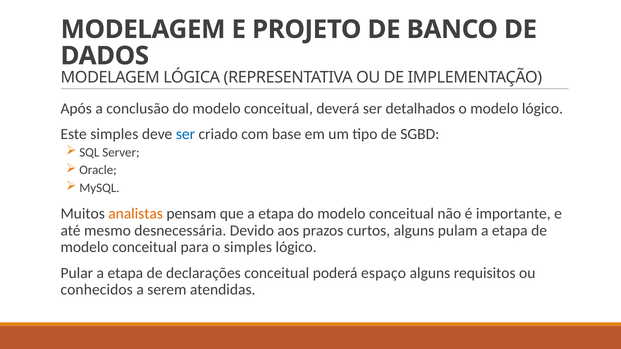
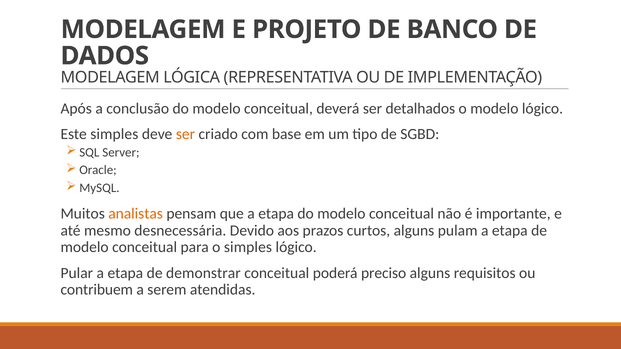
ser at (185, 134) colour: blue -> orange
declarações: declarações -> demonstrar
espaço: espaço -> preciso
conhecidos: conhecidos -> contribuem
